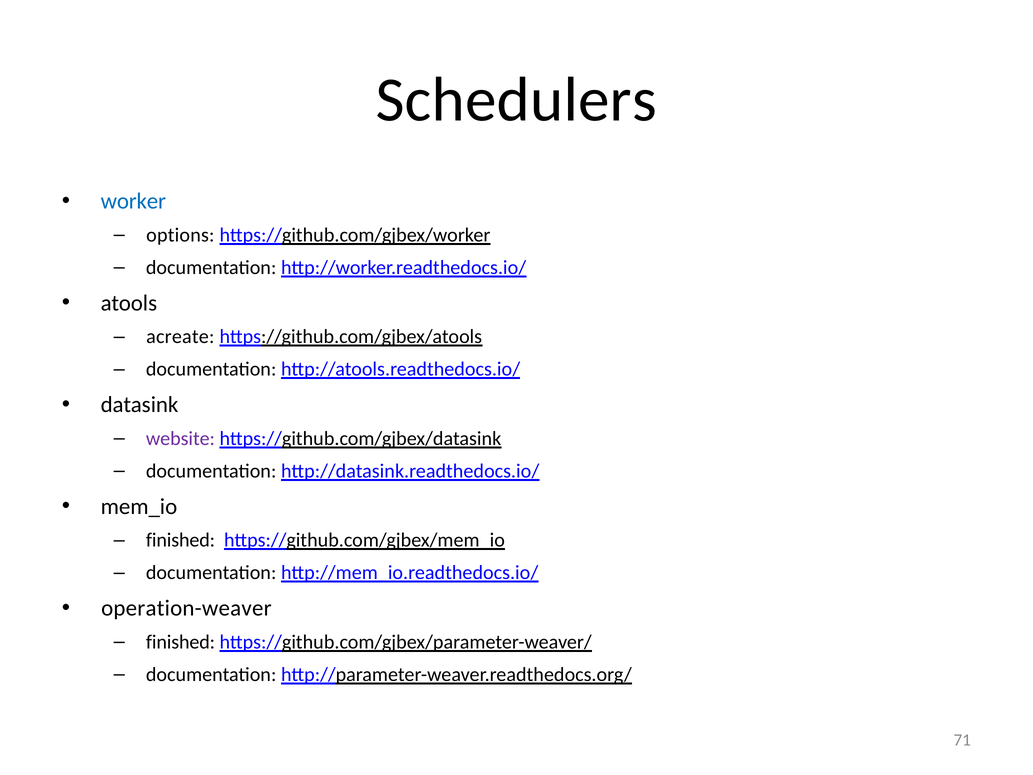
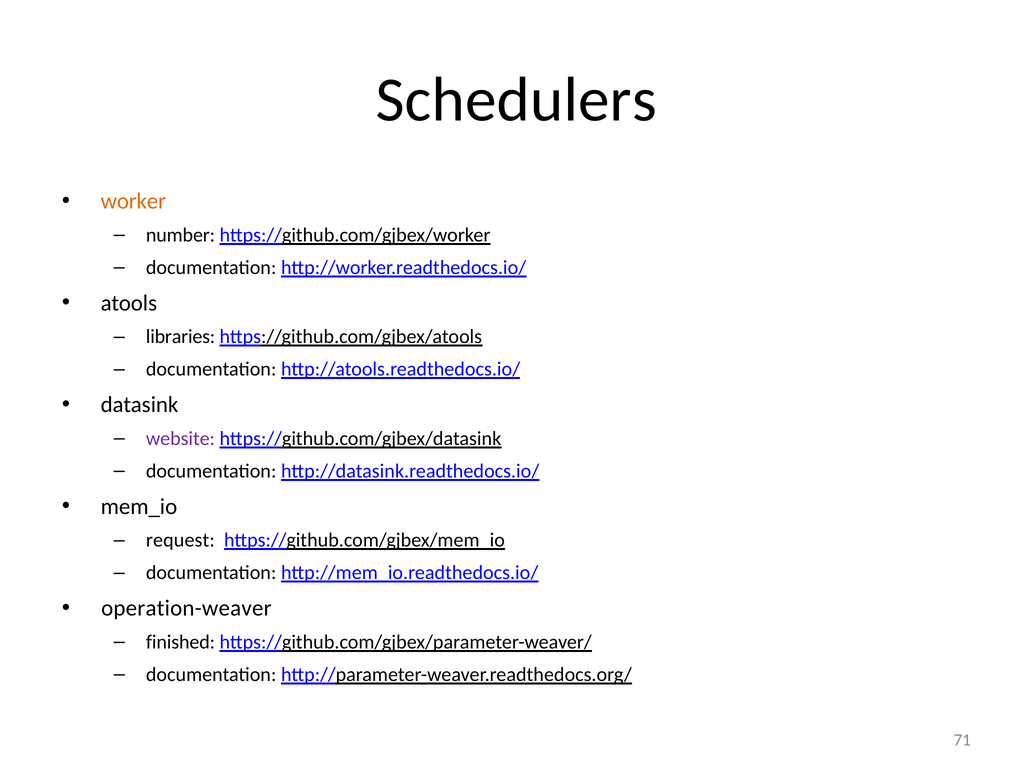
worker colour: blue -> orange
options: options -> number
acreate: acreate -> libraries
finished at (180, 540): finished -> request
